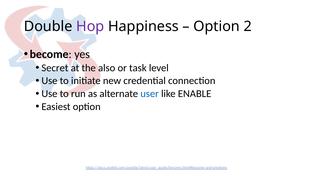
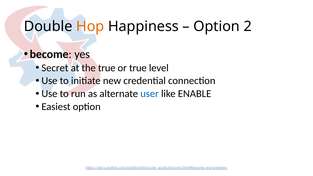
Hop colour: purple -> orange
the also: also -> true
or task: task -> true
